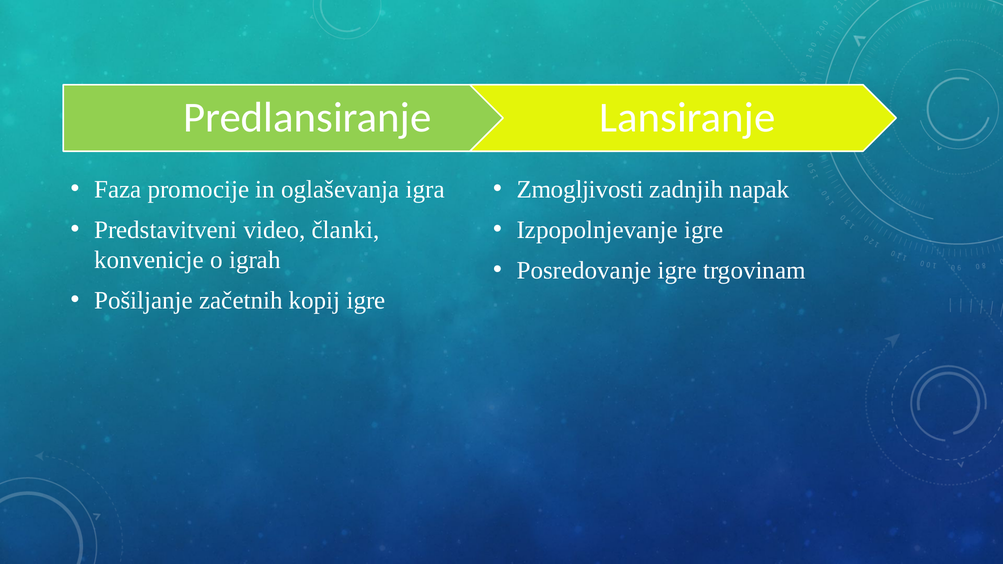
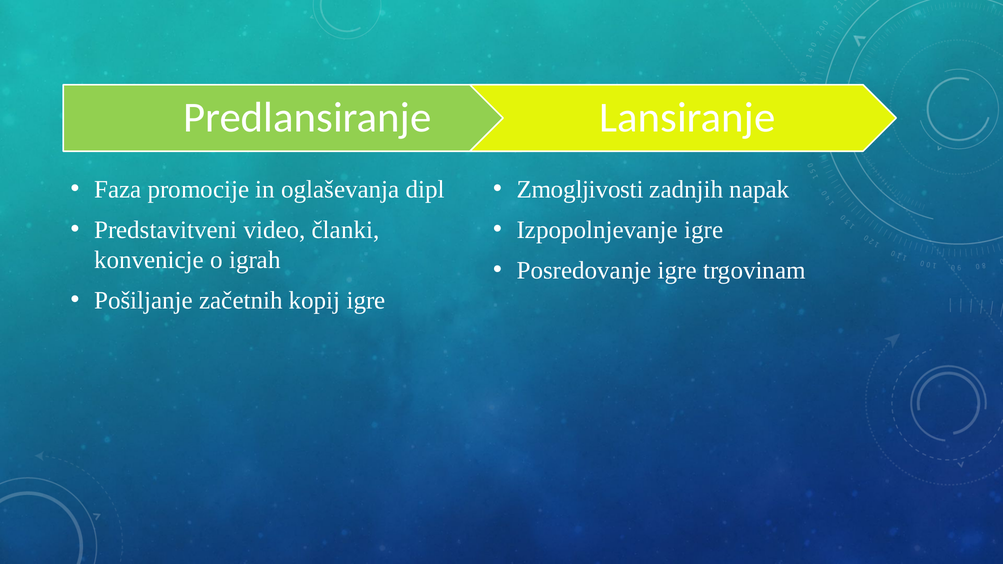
igra: igra -> dipl
